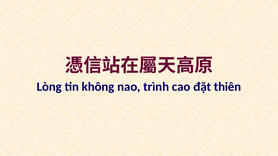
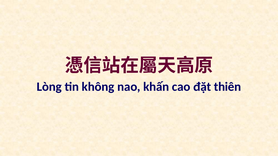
trình: trình -> khấn
